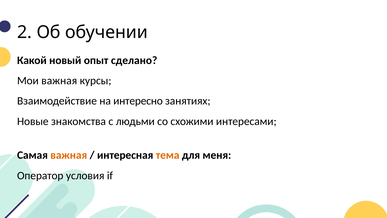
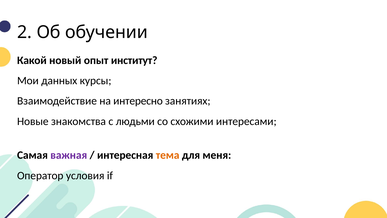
сделано: сделано -> институт
Мои важная: важная -> данных
важная at (69, 155) colour: orange -> purple
